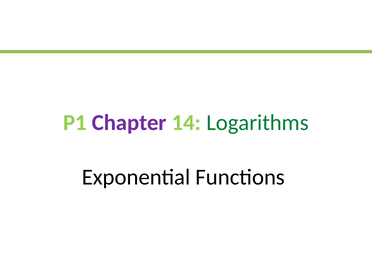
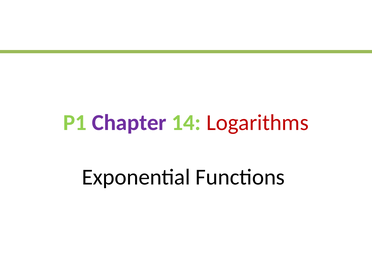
Logarithms colour: green -> red
